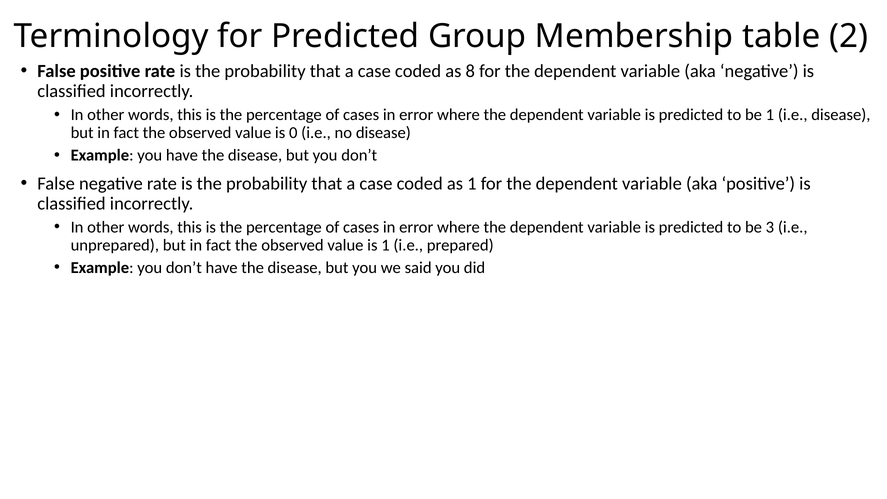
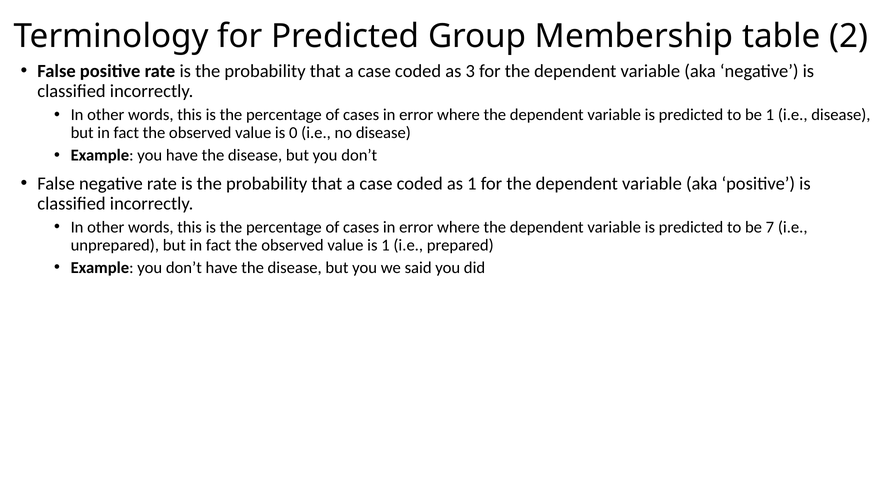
8: 8 -> 3
3: 3 -> 7
